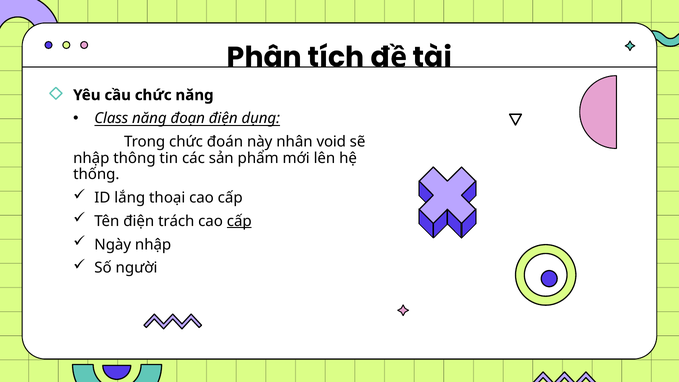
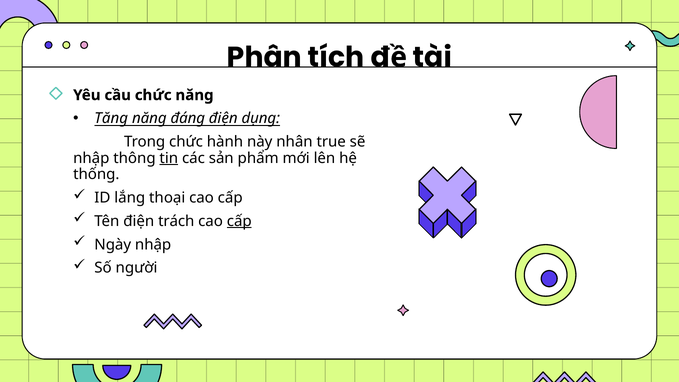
Class: Class -> Tăng
đoạn: đoạn -> đáng
đoán: đoán -> hành
void: void -> true
tin underline: none -> present
